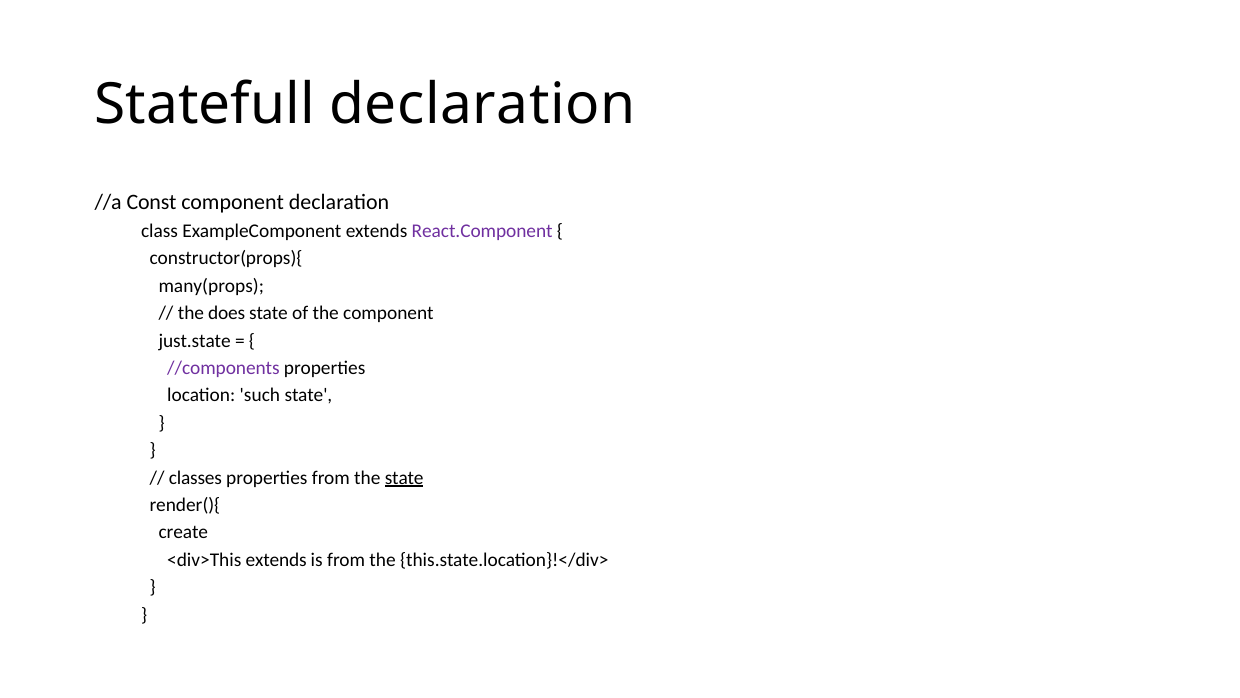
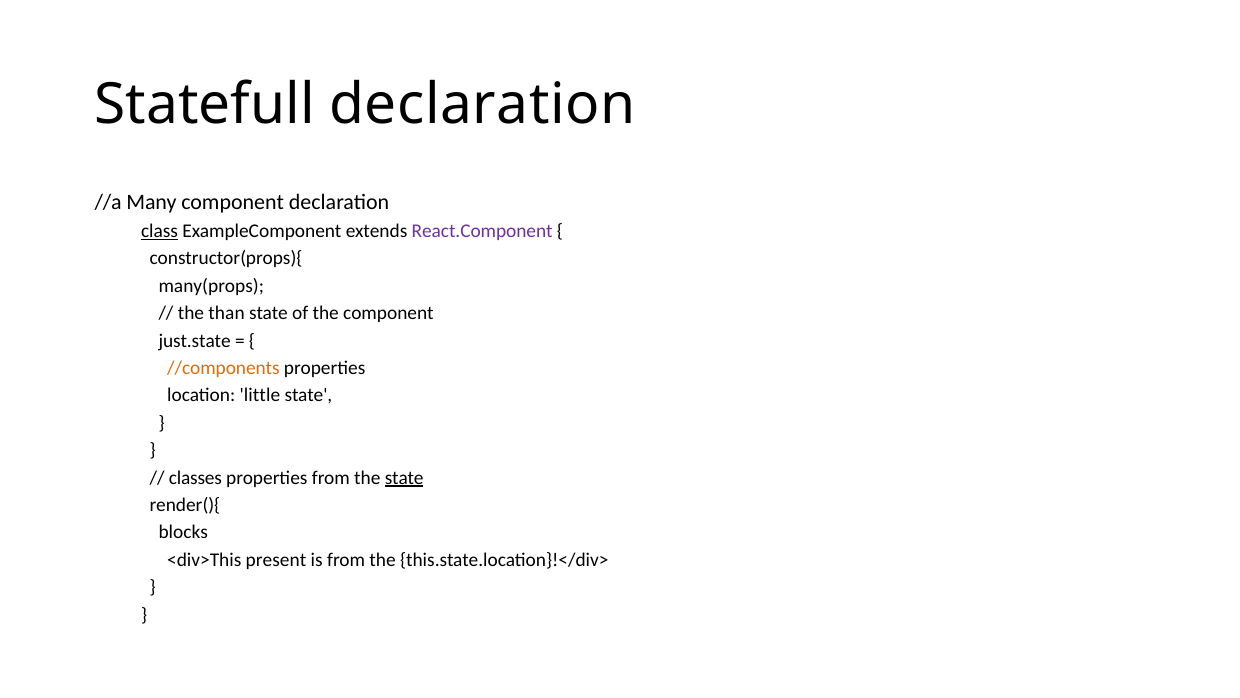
Const: Const -> Many
class underline: none -> present
does: does -> than
//components colour: purple -> orange
such: such -> little
create: create -> blocks
<div>This extends: extends -> present
